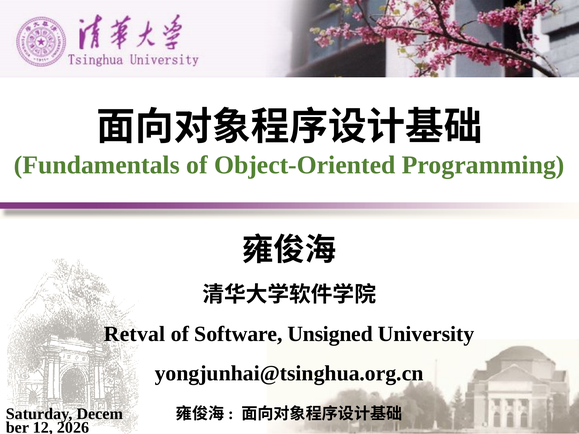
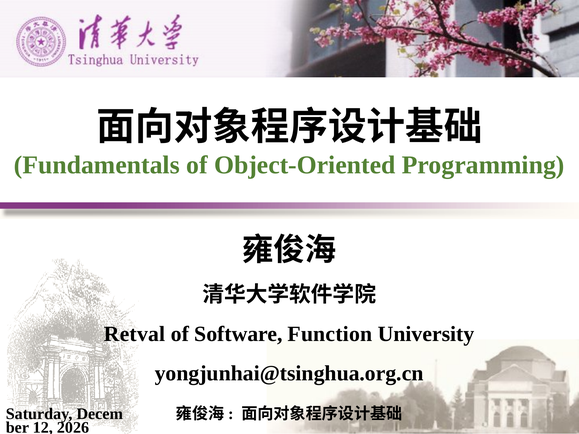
Unsigned: Unsigned -> Function
